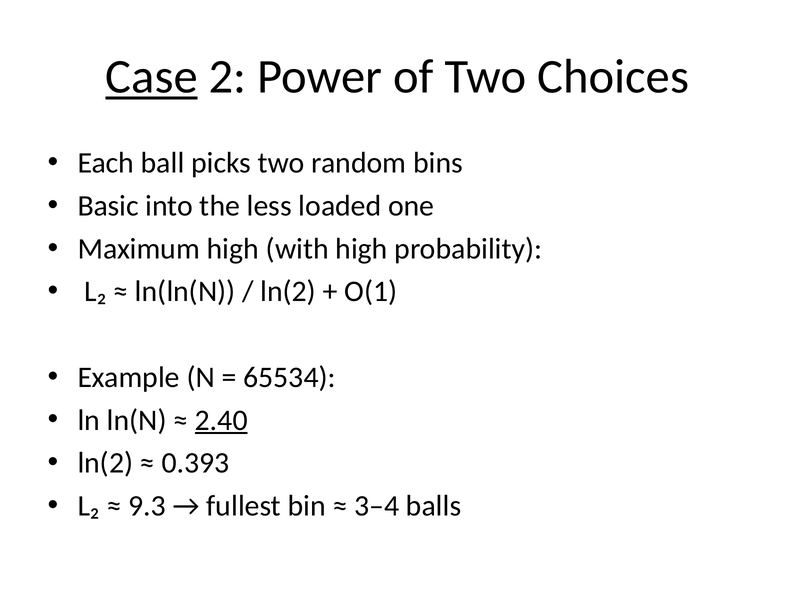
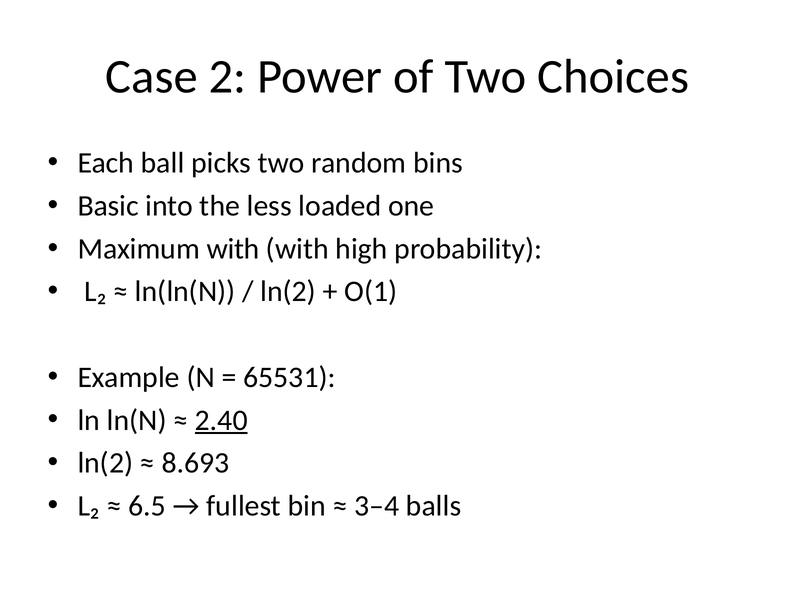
Case underline: present -> none
Maximum high: high -> with
65534: 65534 -> 65531
0.393: 0.393 -> 8.693
9.3: 9.3 -> 6.5
